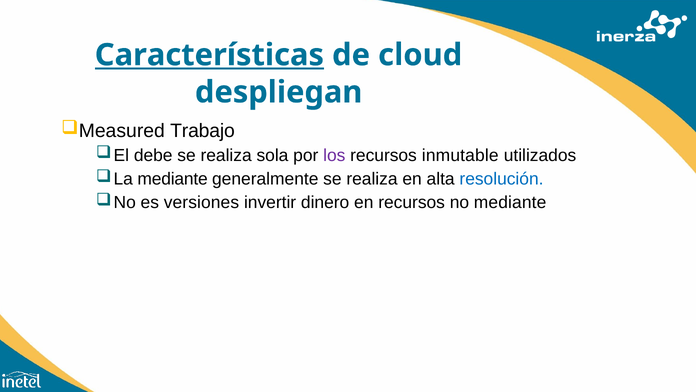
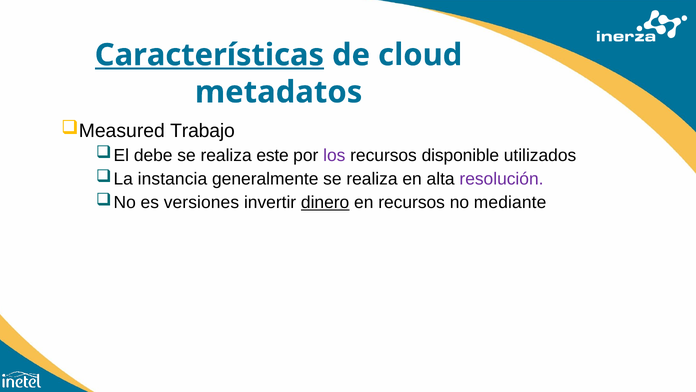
despliegan: despliegan -> metadatos
sola: sola -> este
inmutable: inmutable -> disponible
mediante at (173, 179): mediante -> instancia
resolución colour: blue -> purple
dinero underline: none -> present
